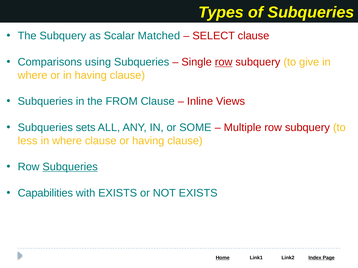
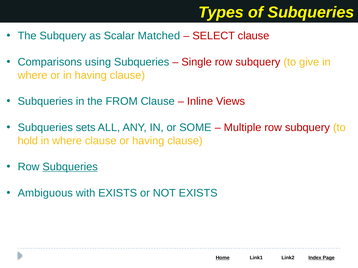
row at (224, 62) underline: present -> none
less: less -> hold
Capabilities: Capabilities -> Ambiguous
